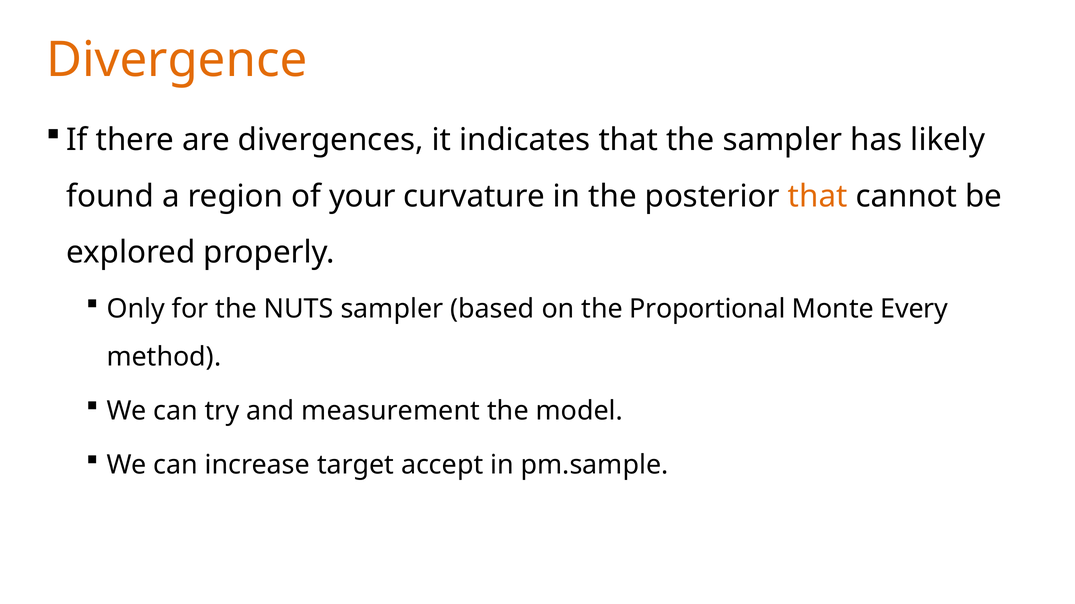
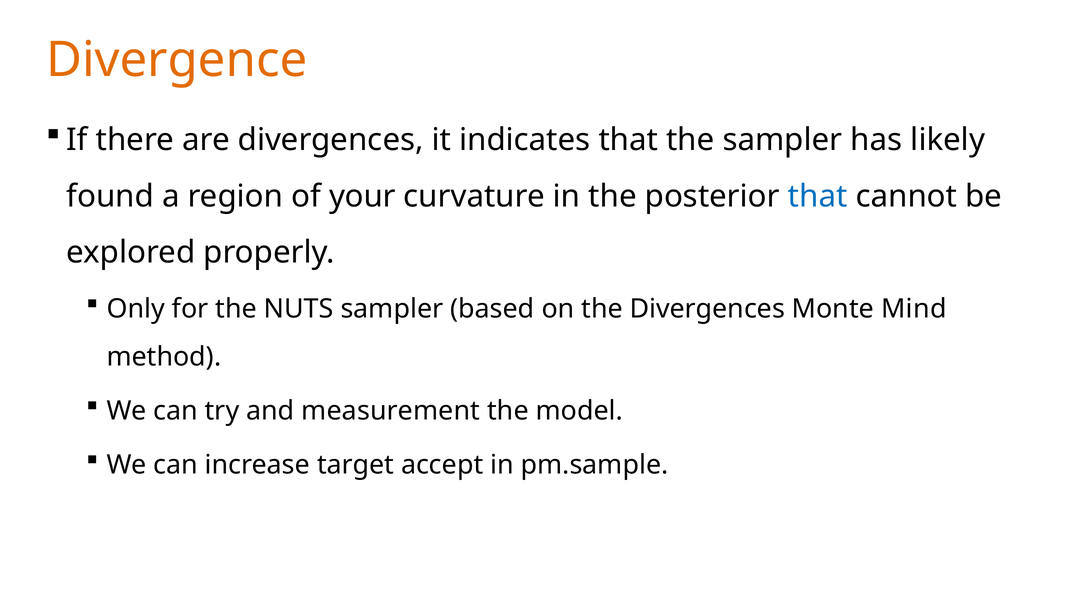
that at (818, 196) colour: orange -> blue
the Proportional: Proportional -> Divergences
Every: Every -> Mind
